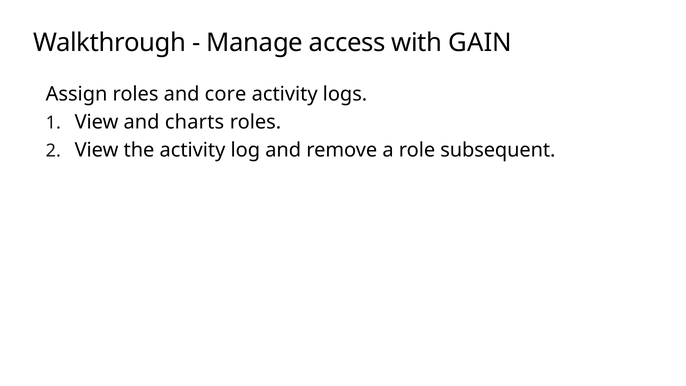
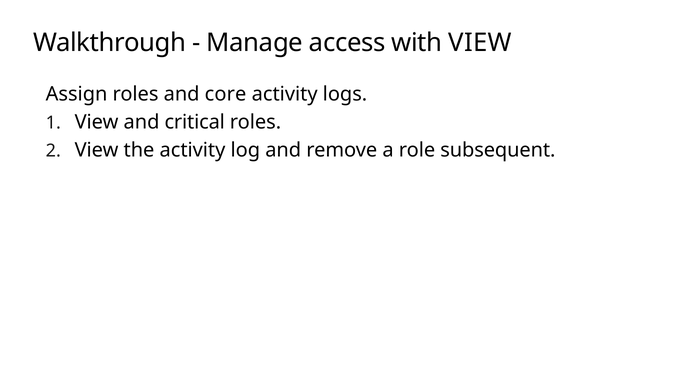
with GAIN: GAIN -> VIEW
charts: charts -> critical
